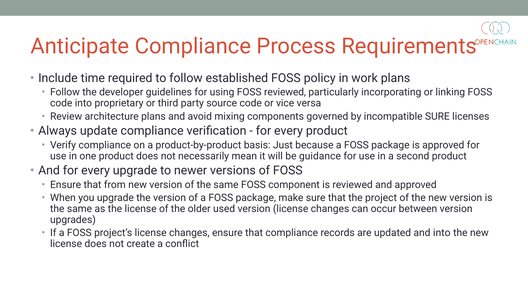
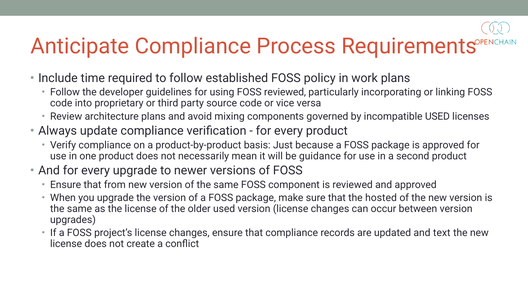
incompatible SURE: SURE -> USED
project: project -> hosted
and into: into -> text
